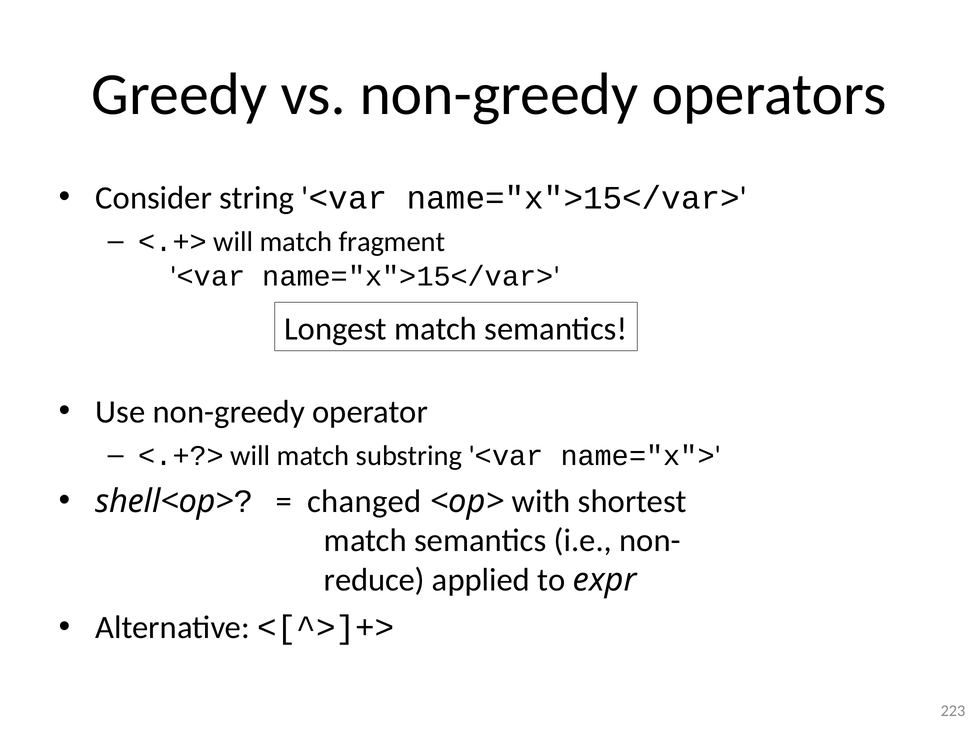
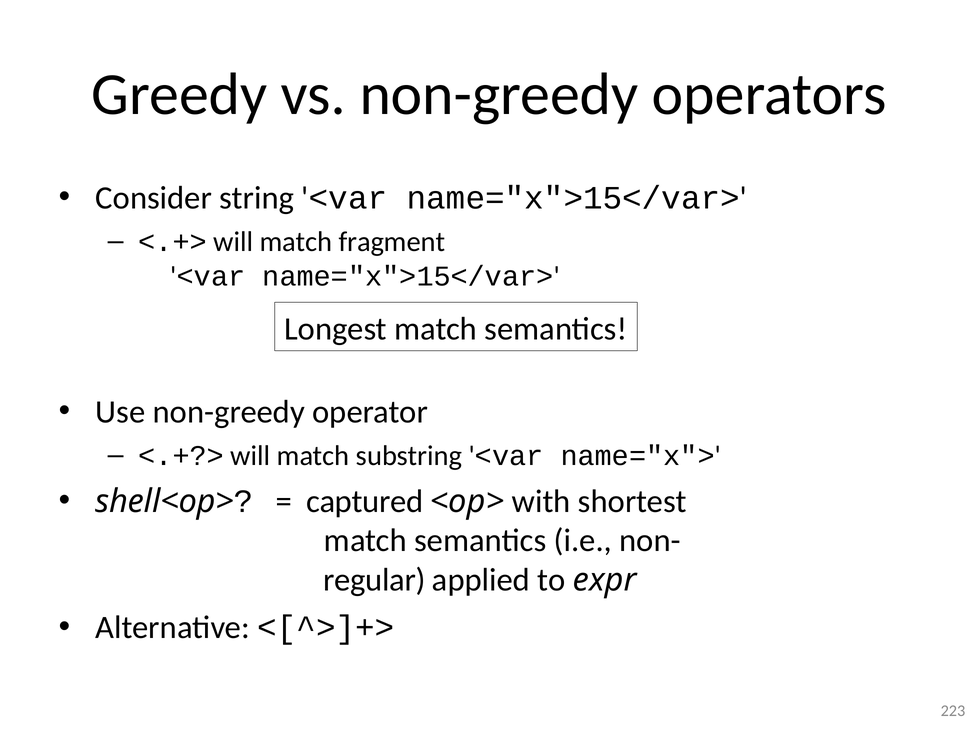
changed: changed -> captured
reduce: reduce -> regular
